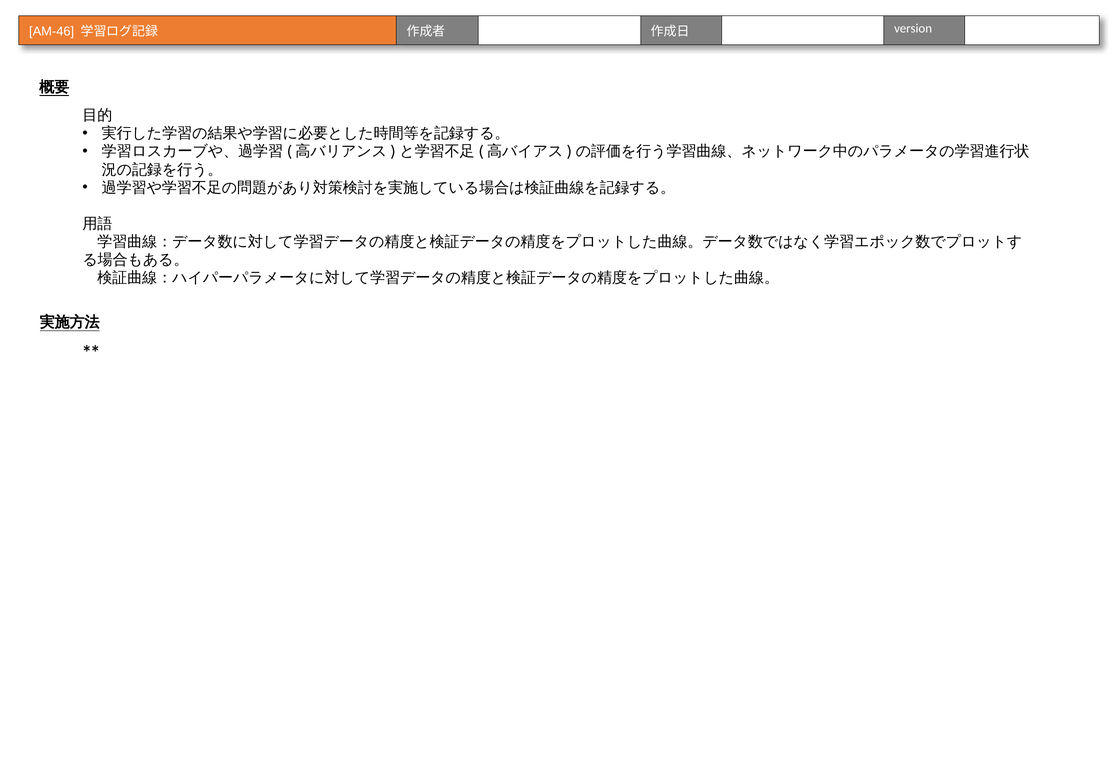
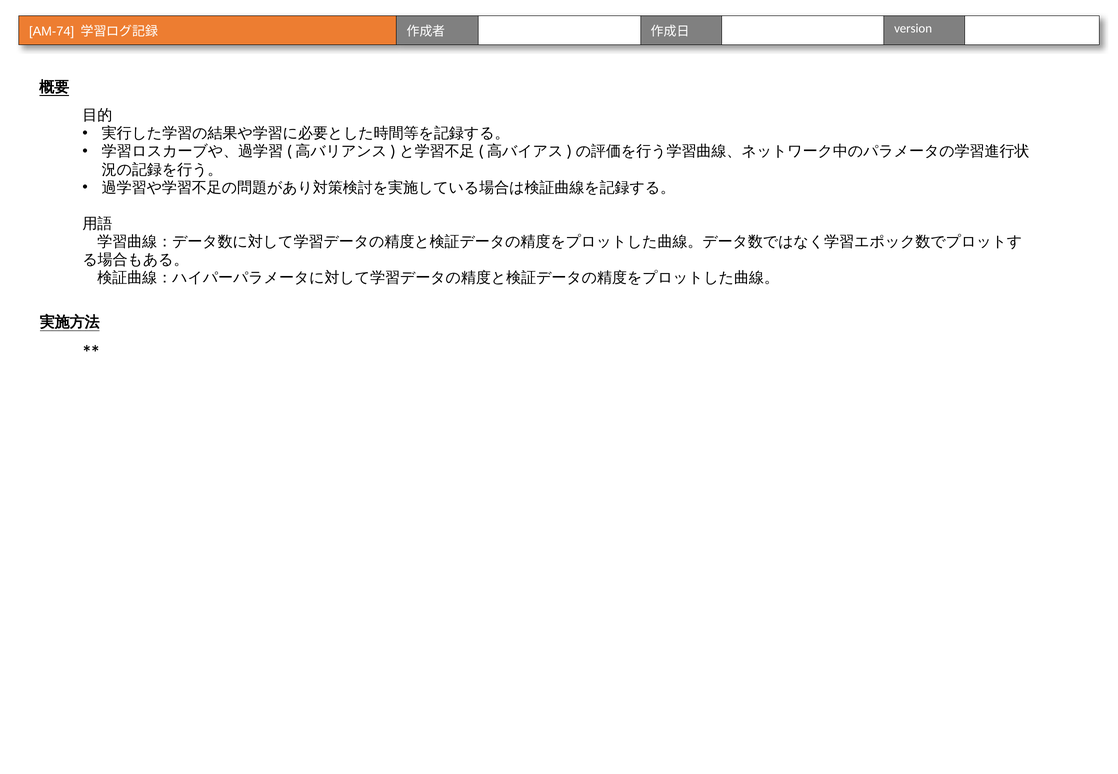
AM-46: AM-46 -> AM-74
